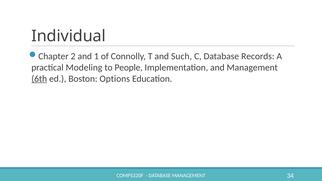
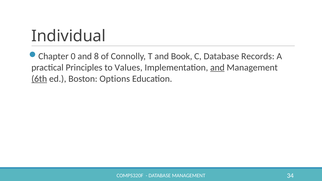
2: 2 -> 0
1: 1 -> 8
Such: Such -> Book
Modeling: Modeling -> Principles
People: People -> Values
and at (217, 68) underline: none -> present
